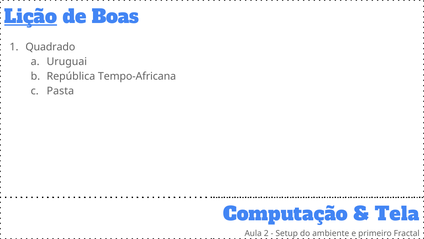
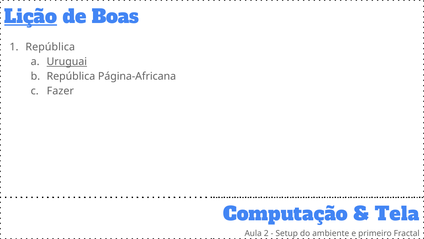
Quadrado at (50, 47): Quadrado -> República
Uruguai underline: none -> present
Tempo-Africana: Tempo-Africana -> Página-Africana
Pasta: Pasta -> Fazer
